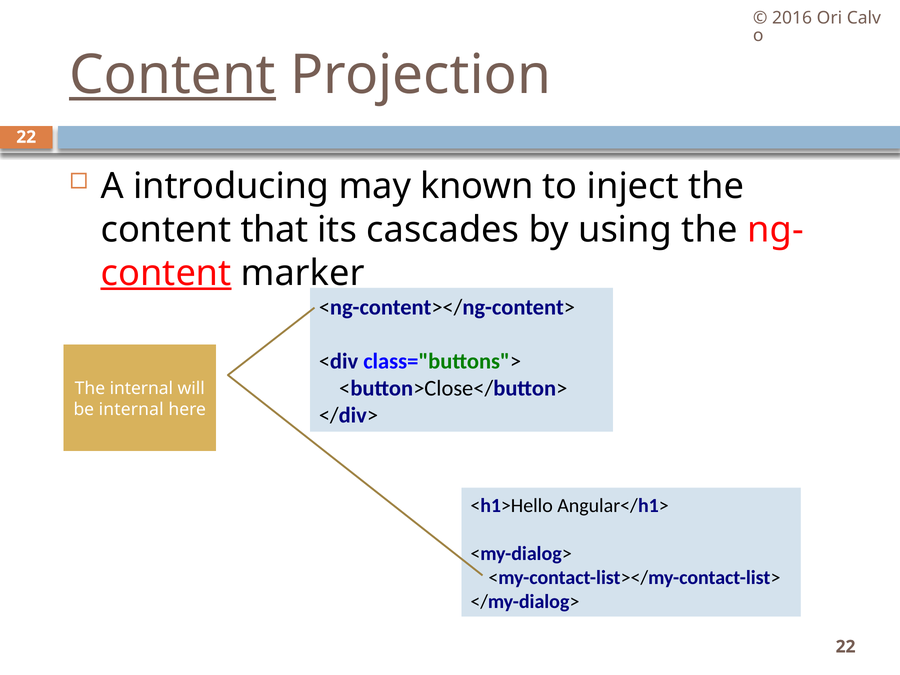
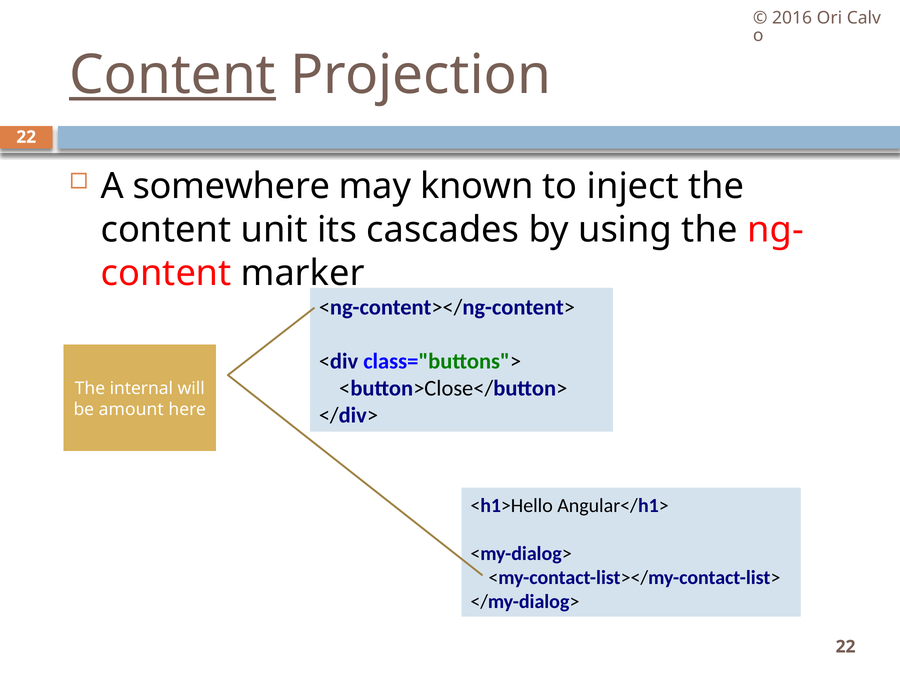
introducing: introducing -> somewhere
that: that -> unit
content at (166, 273) underline: present -> none
be internal: internal -> amount
